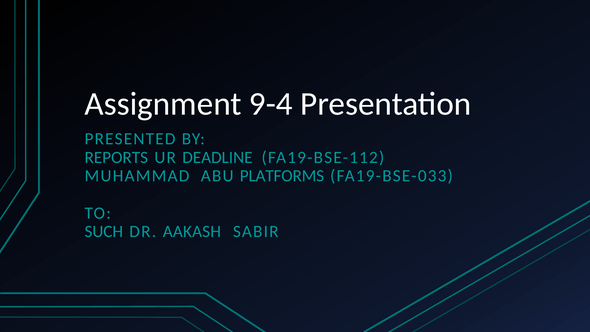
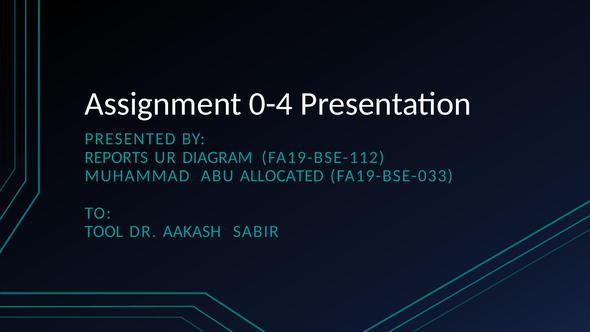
9-4: 9-4 -> 0-4
DEADLINE: DEADLINE -> DIAGRAM
PLATFORMS: PLATFORMS -> ALLOCATED
SUCH: SUCH -> TOOL
